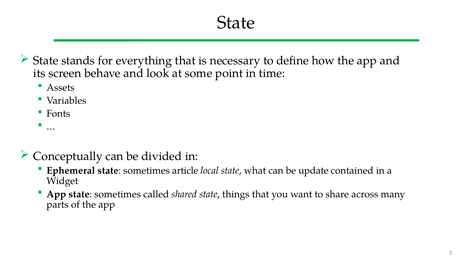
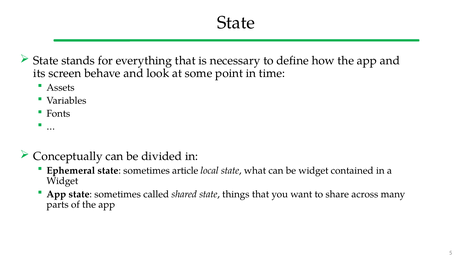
be update: update -> widget
